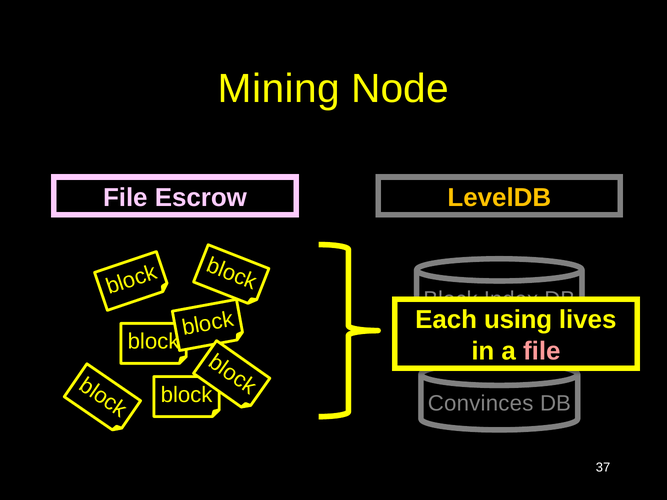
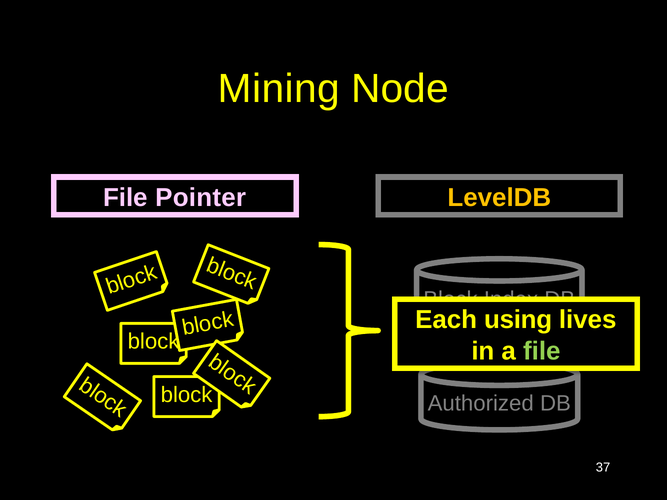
Escrow: Escrow -> Pointer
file at (542, 351) colour: pink -> light green
Convinces: Convinces -> Authorized
